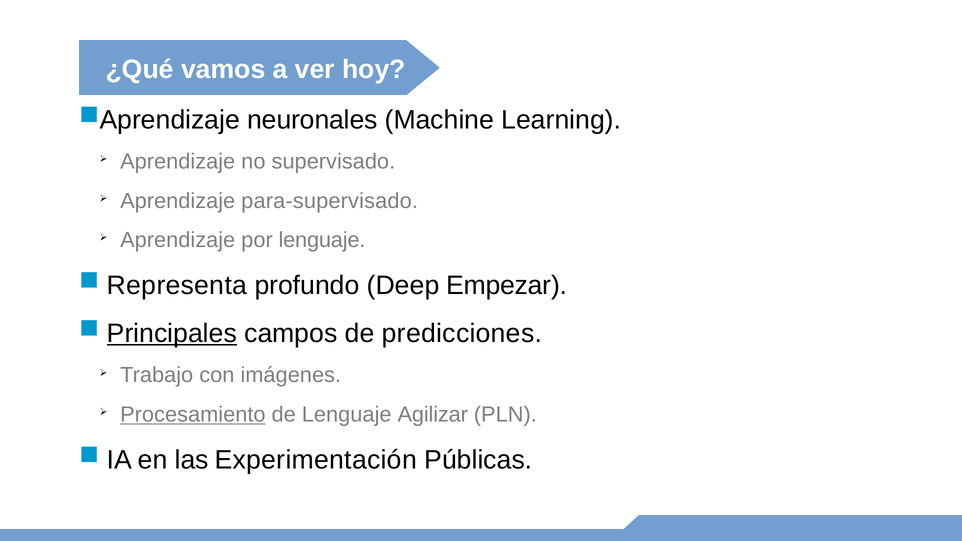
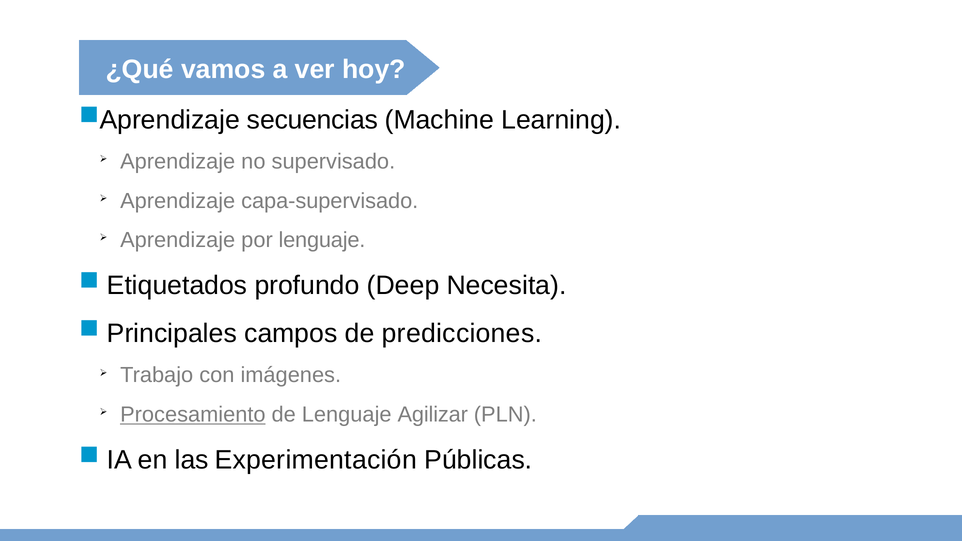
neuronales: neuronales -> secuencias
para-supervisado: para-supervisado -> capa-supervisado
Representa: Representa -> Etiquetados
Empezar: Empezar -> Necesita
Principales underline: present -> none
